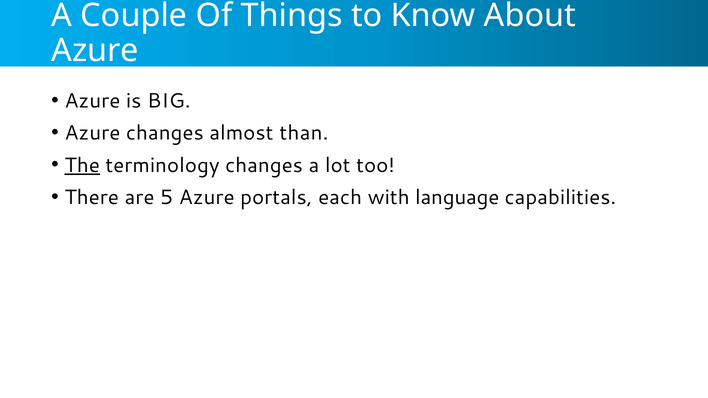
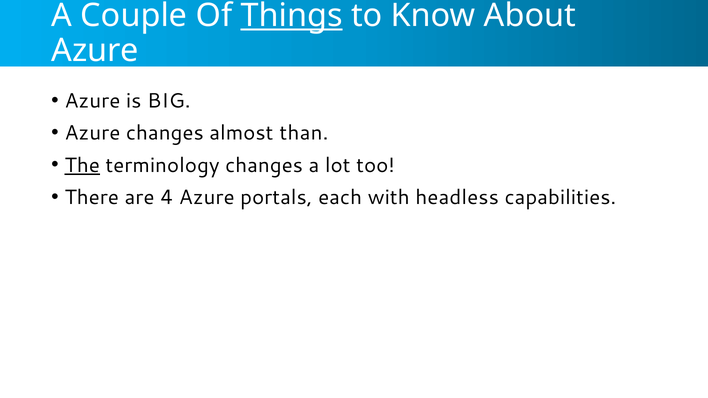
Things underline: none -> present
5: 5 -> 4
language: language -> headless
